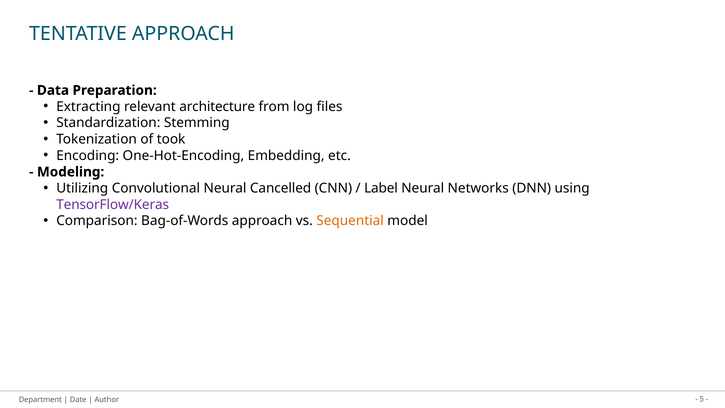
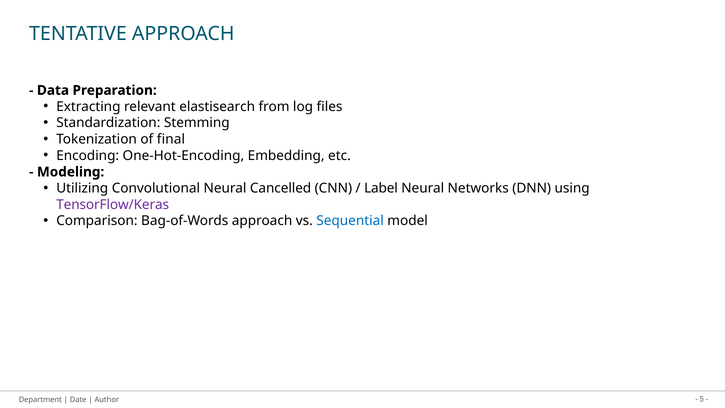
architecture: architecture -> elastisearch
took: took -> final
Sequential colour: orange -> blue
